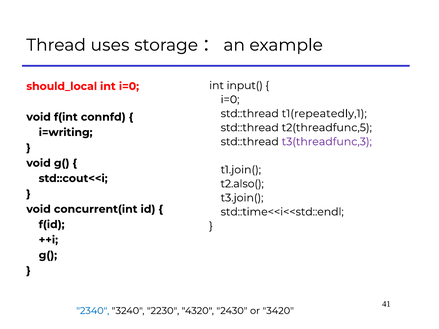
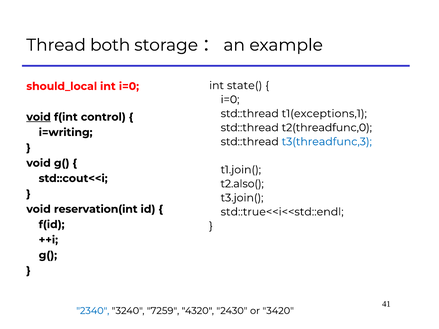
uses: uses -> both
input(: input( -> state(
t1(repeatedly,1: t1(repeatedly,1 -> t1(exceptions,1
void at (39, 117) underline: none -> present
connfd: connfd -> control
t2(threadfunc,5: t2(threadfunc,5 -> t2(threadfunc,0
t3(threadfunc,3 colour: purple -> blue
concurrent(int: concurrent(int -> reservation(int
std::time<<i<<std::endl: std::time<<i<<std::endl -> std::true<<i<<std::endl
2230: 2230 -> 7259
